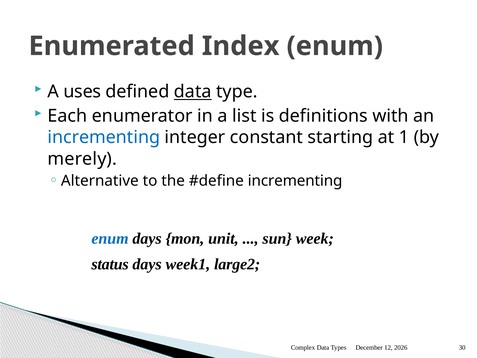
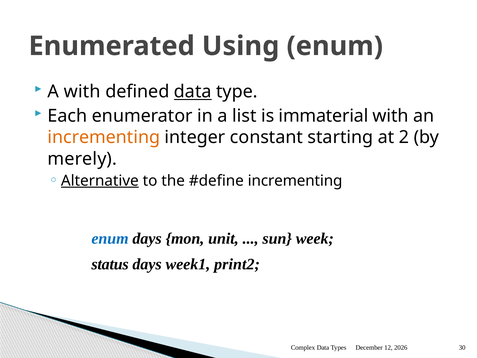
Index: Index -> Using
A uses: uses -> with
definitions: definitions -> immaterial
incrementing at (104, 137) colour: blue -> orange
1: 1 -> 2
Alternative underline: none -> present
large2: large2 -> print2
